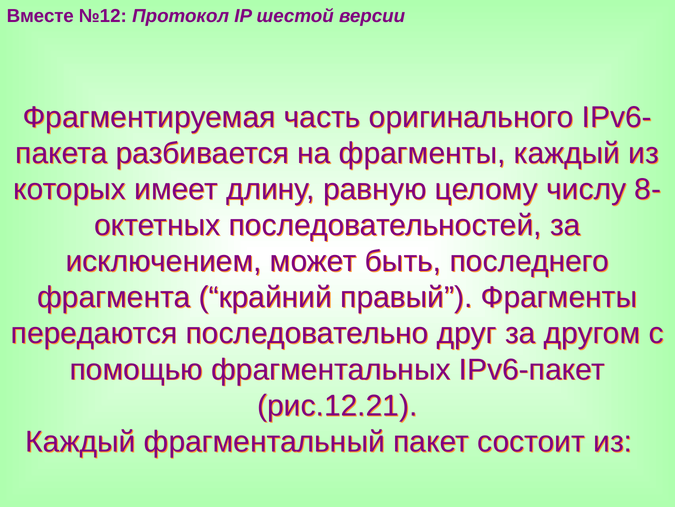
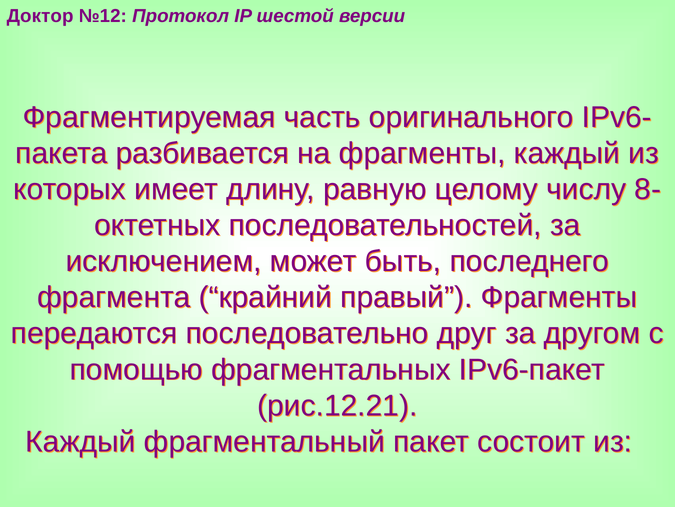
Вместе: Вместе -> Доктор
